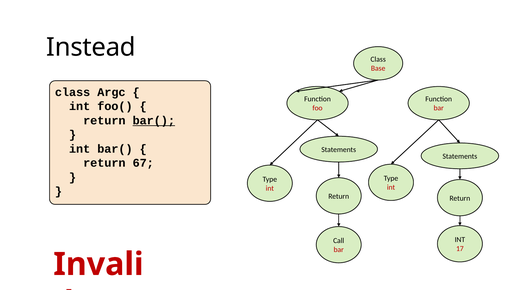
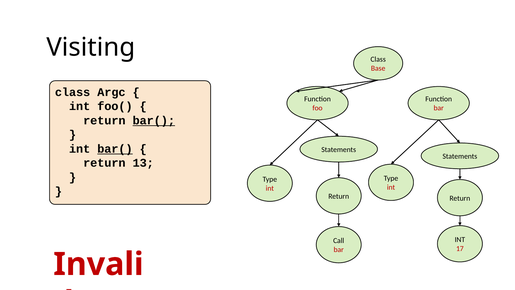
Instead: Instead -> Visiting
bar( at (115, 149) underline: none -> present
67: 67 -> 13
